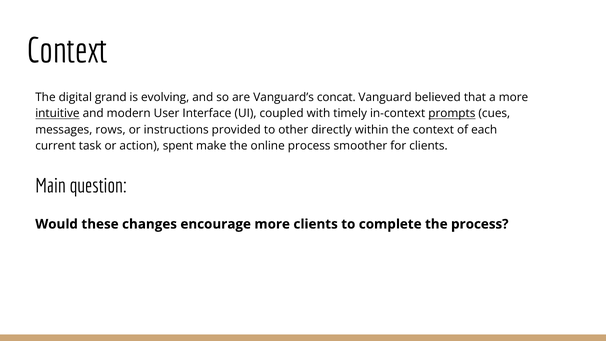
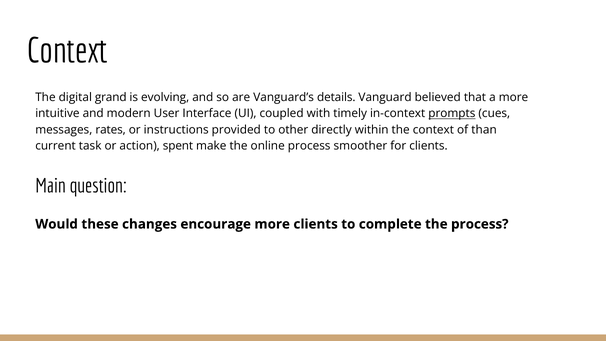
concat: concat -> details
intuitive underline: present -> none
rows: rows -> rates
each: each -> than
